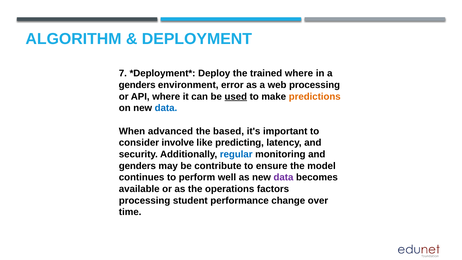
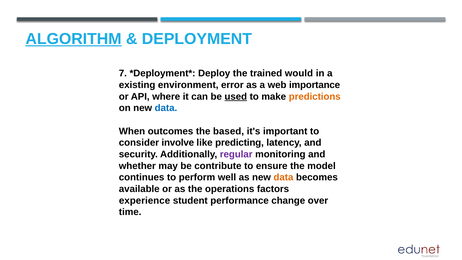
ALGORITHM underline: none -> present
trained where: where -> would
genders at (137, 85): genders -> existing
web processing: processing -> importance
advanced: advanced -> outcomes
regular colour: blue -> purple
genders at (137, 166): genders -> whether
data at (283, 177) colour: purple -> orange
processing at (145, 200): processing -> experience
